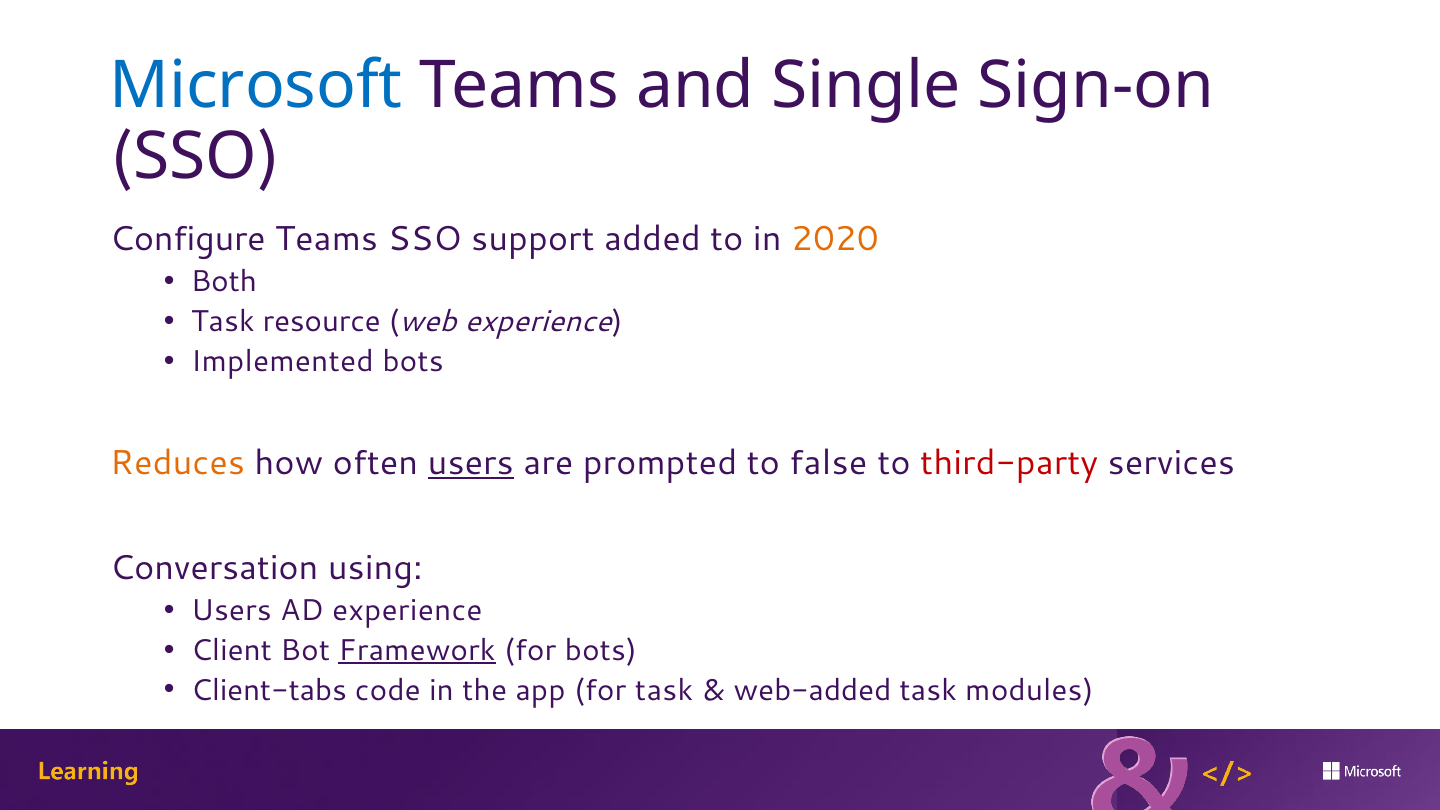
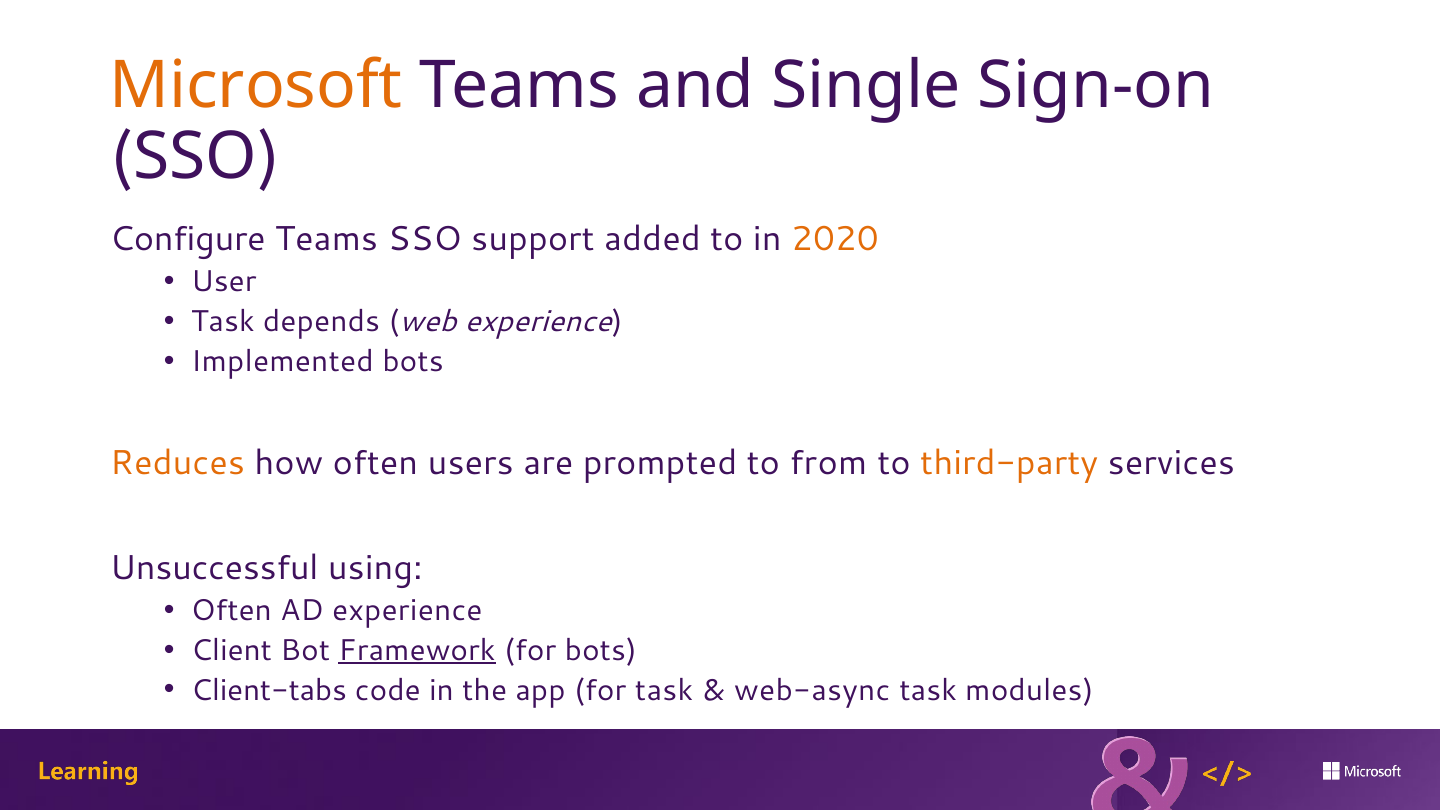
Microsoft colour: blue -> orange
Both: Both -> User
resource: resource -> depends
users at (471, 464) underline: present -> none
false: false -> from
third-party colour: red -> orange
Conversation: Conversation -> Unsuccessful
Users at (231, 610): Users -> Often
web-added: web-added -> web-async
